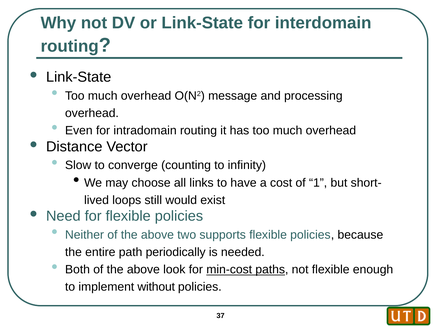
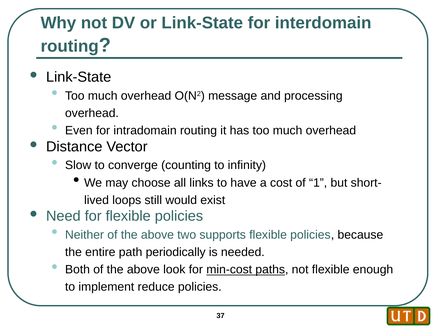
without: without -> reduce
